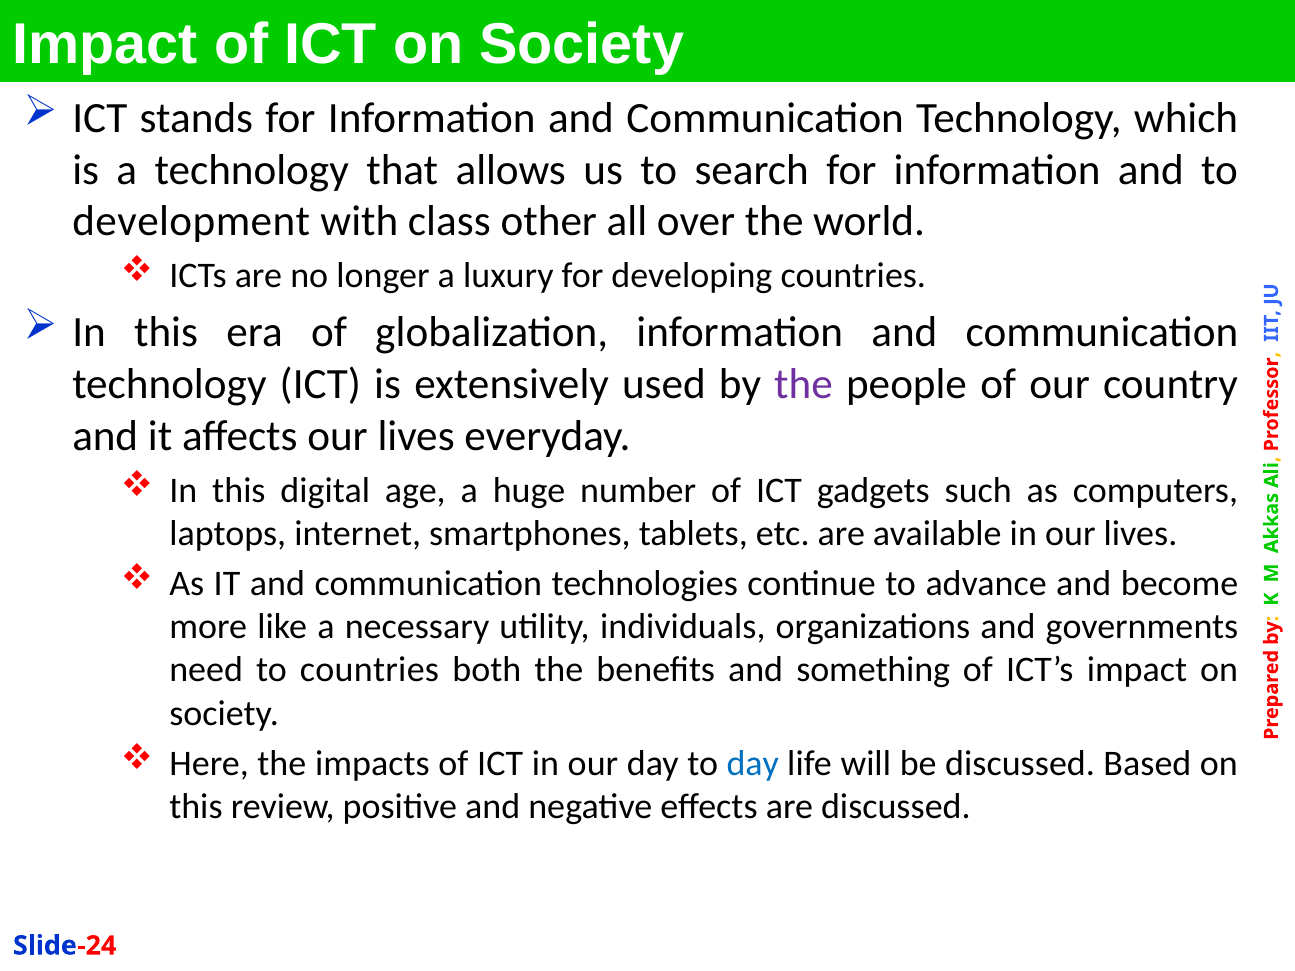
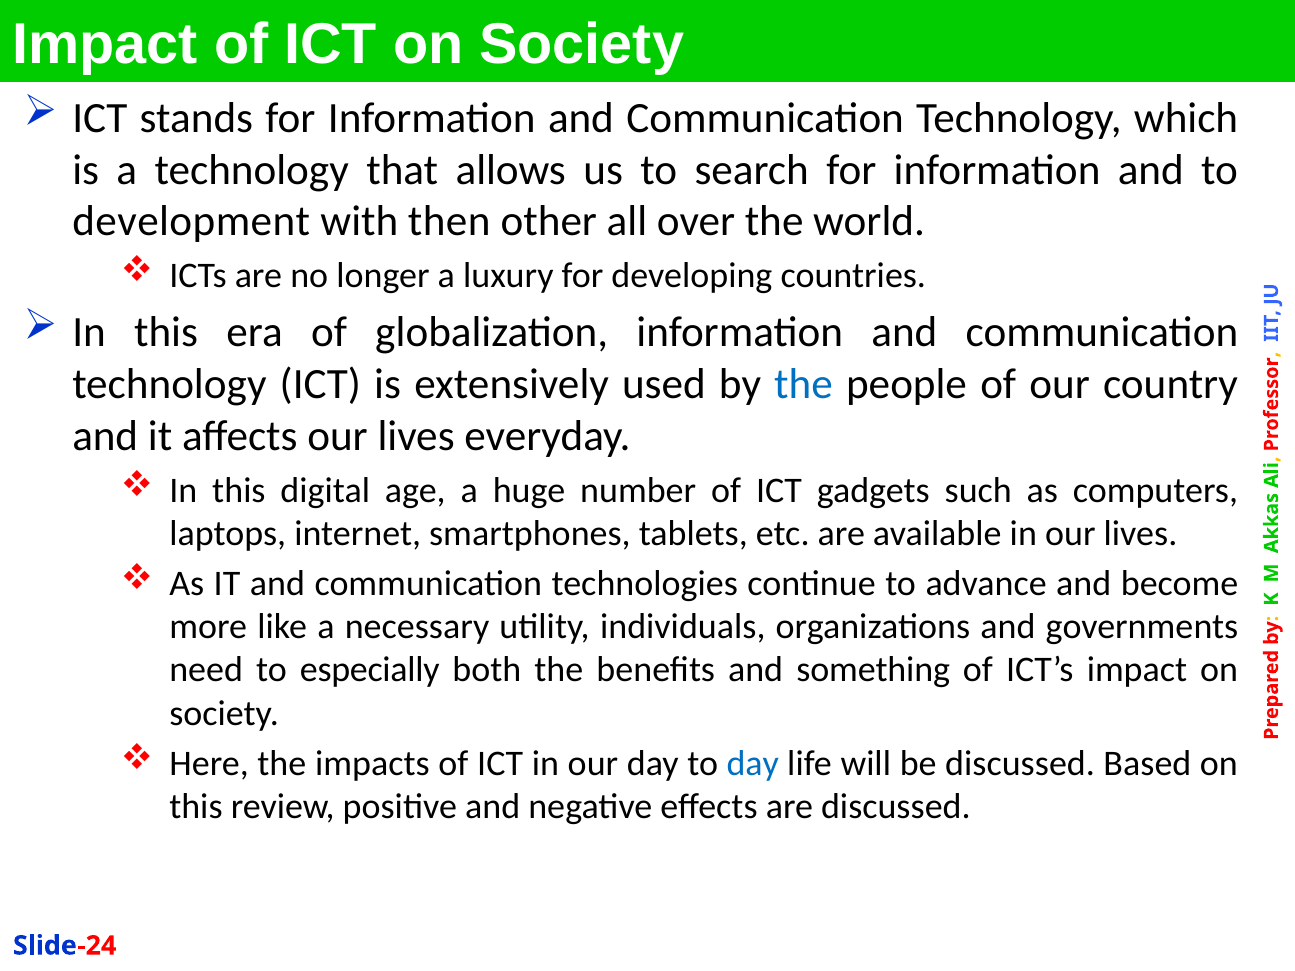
class: class -> then
the at (804, 384) colour: purple -> blue
to countries: countries -> especially
